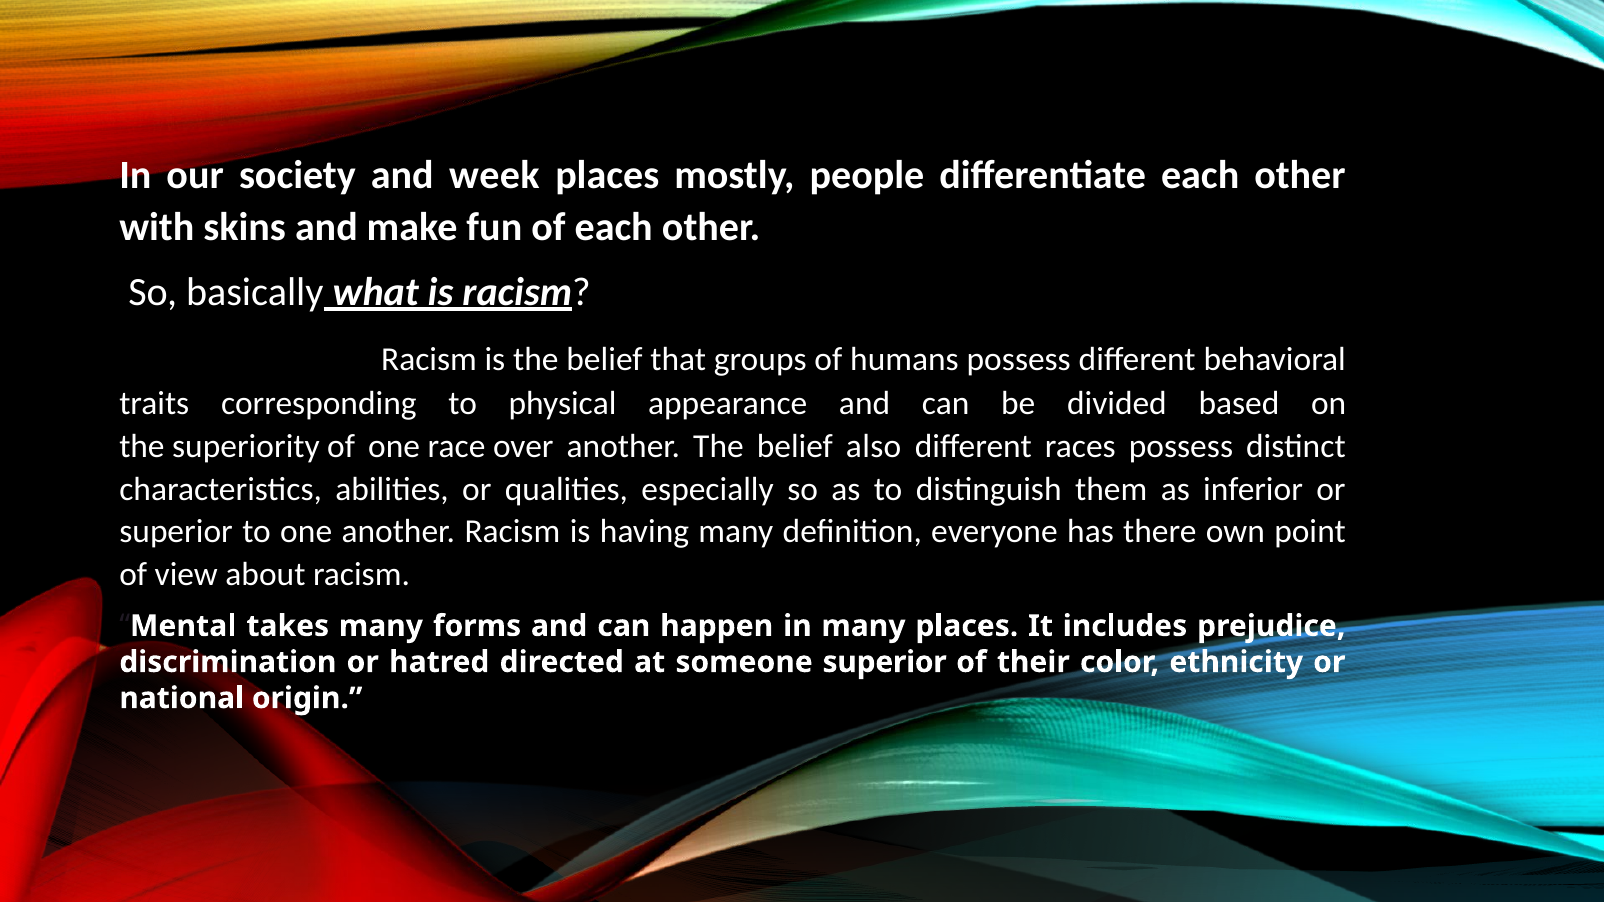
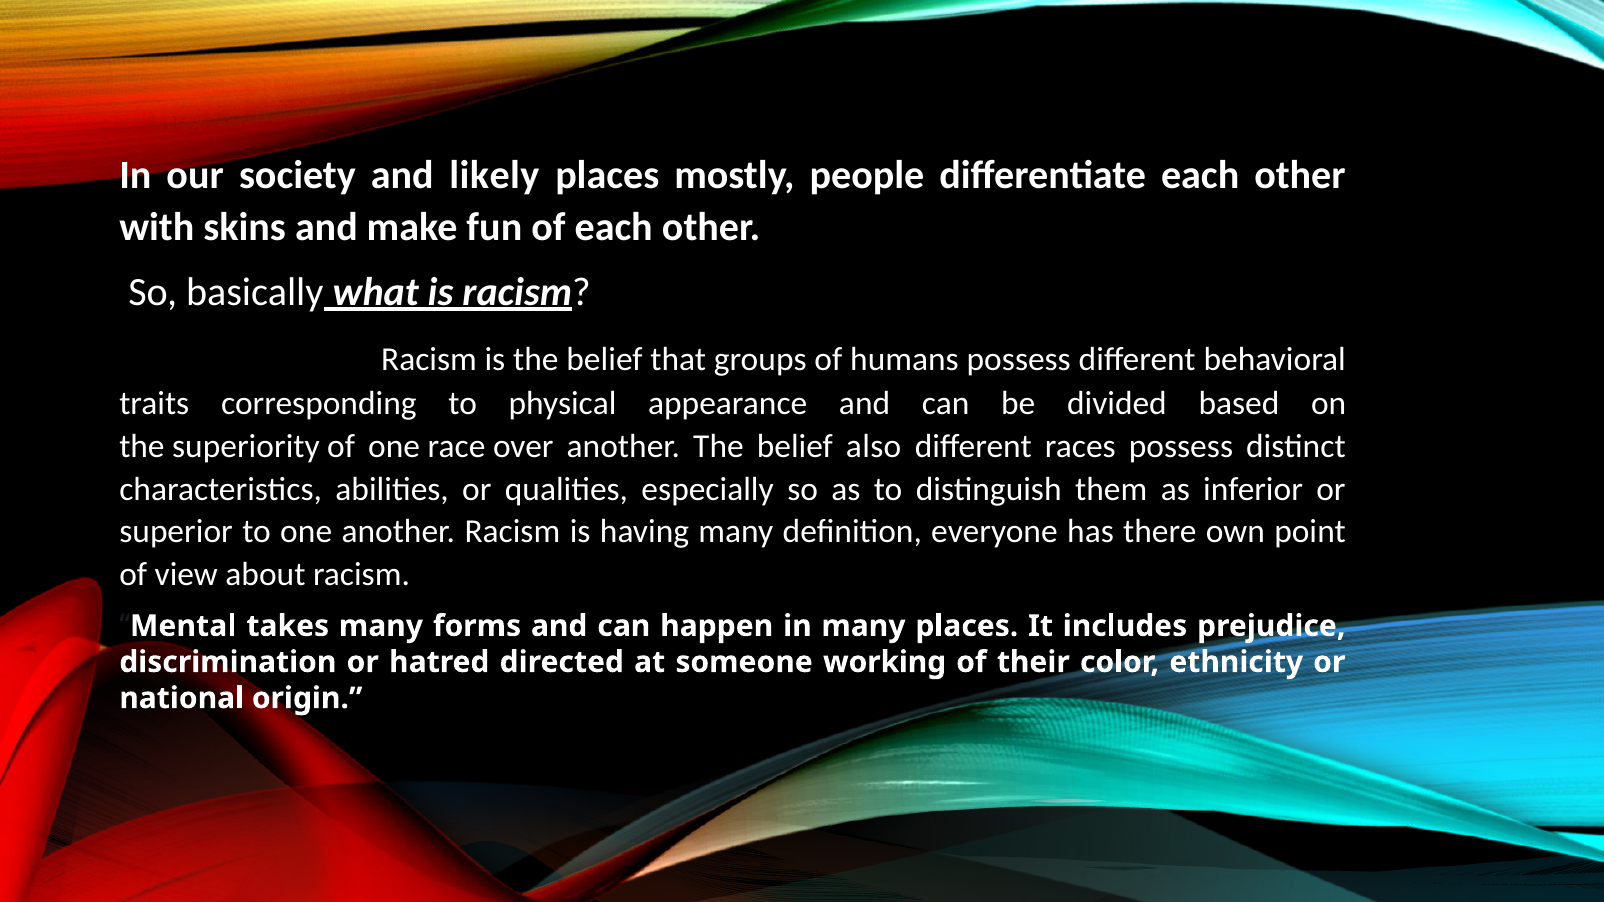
week: week -> likely
someone superior: superior -> working
